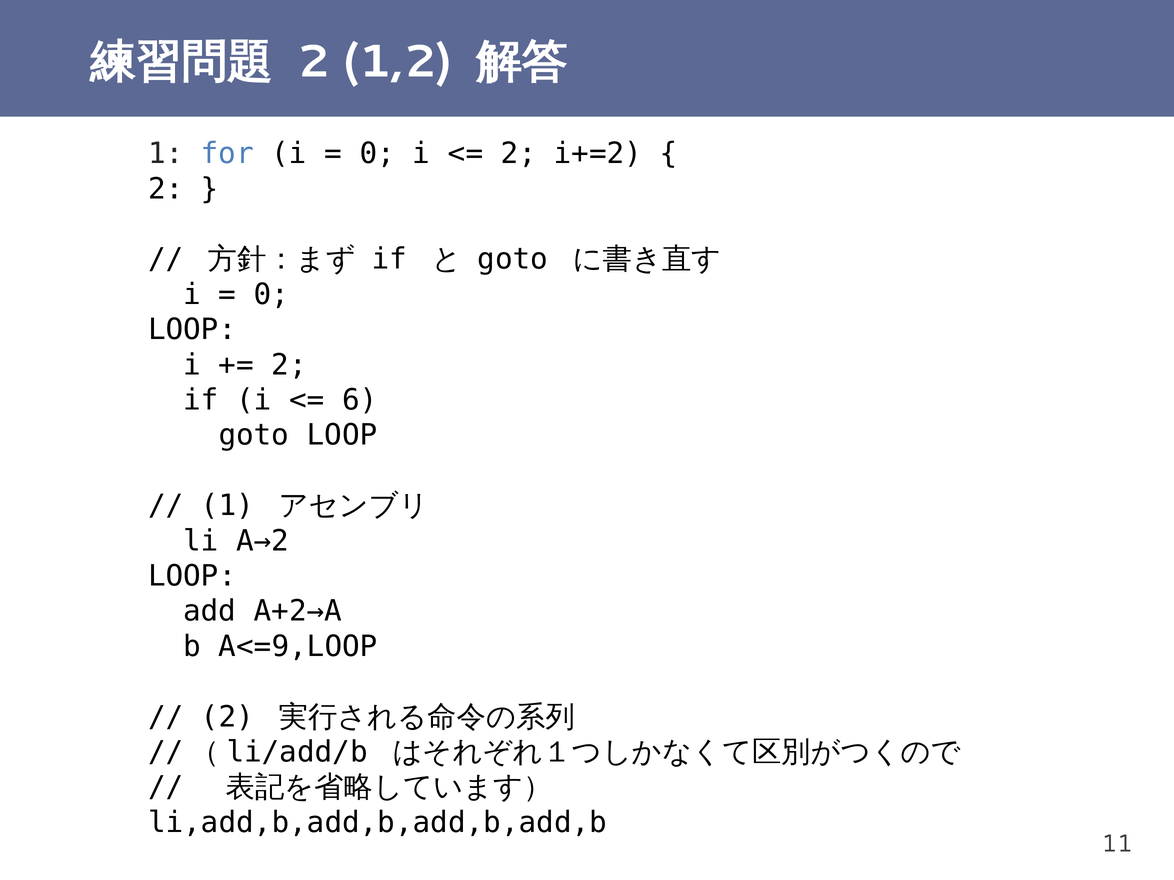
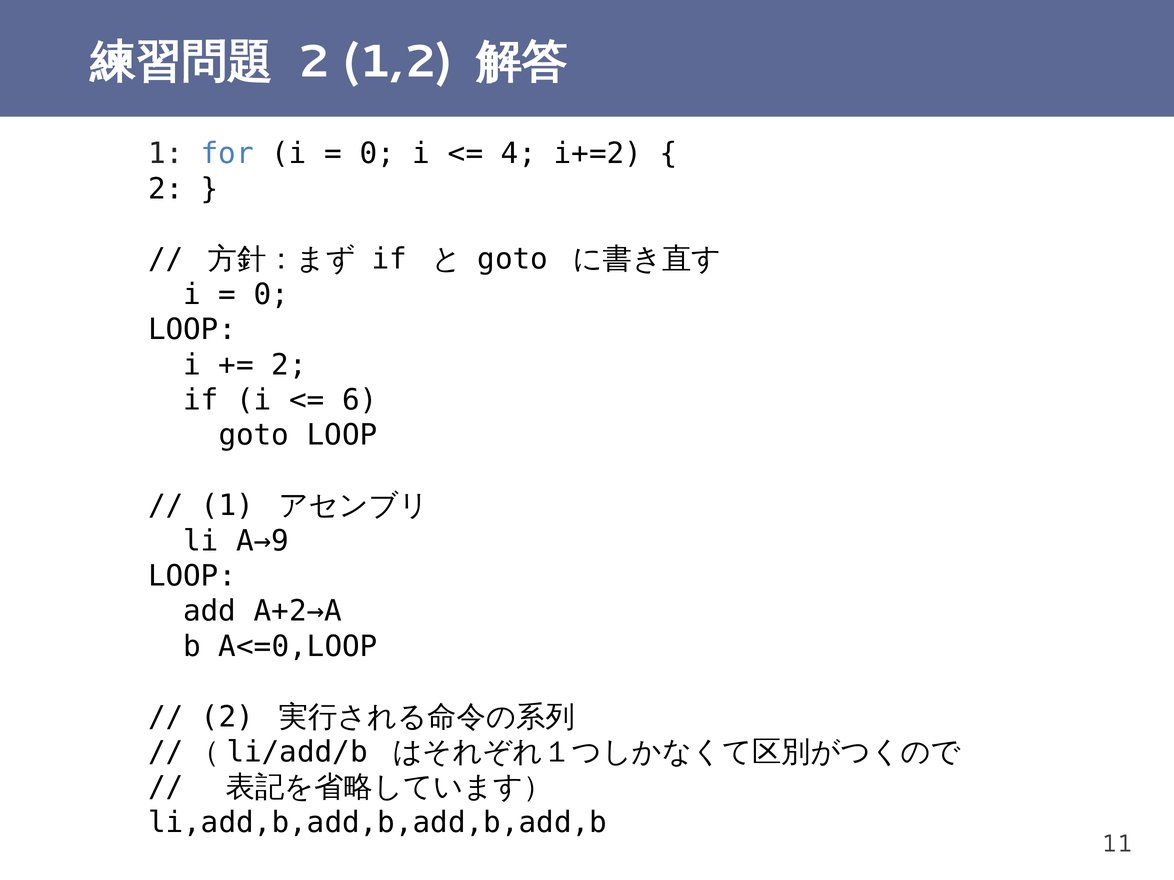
2 at (519, 154): 2 -> 4
A→2: A→2 -> A→9
A<=9,LOOP: A<=9,LOOP -> A<=0,LOOP
